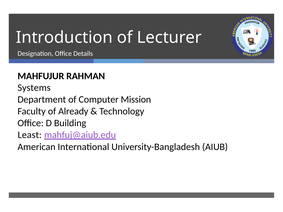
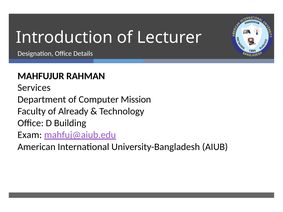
Systems: Systems -> Services
Least: Least -> Exam
